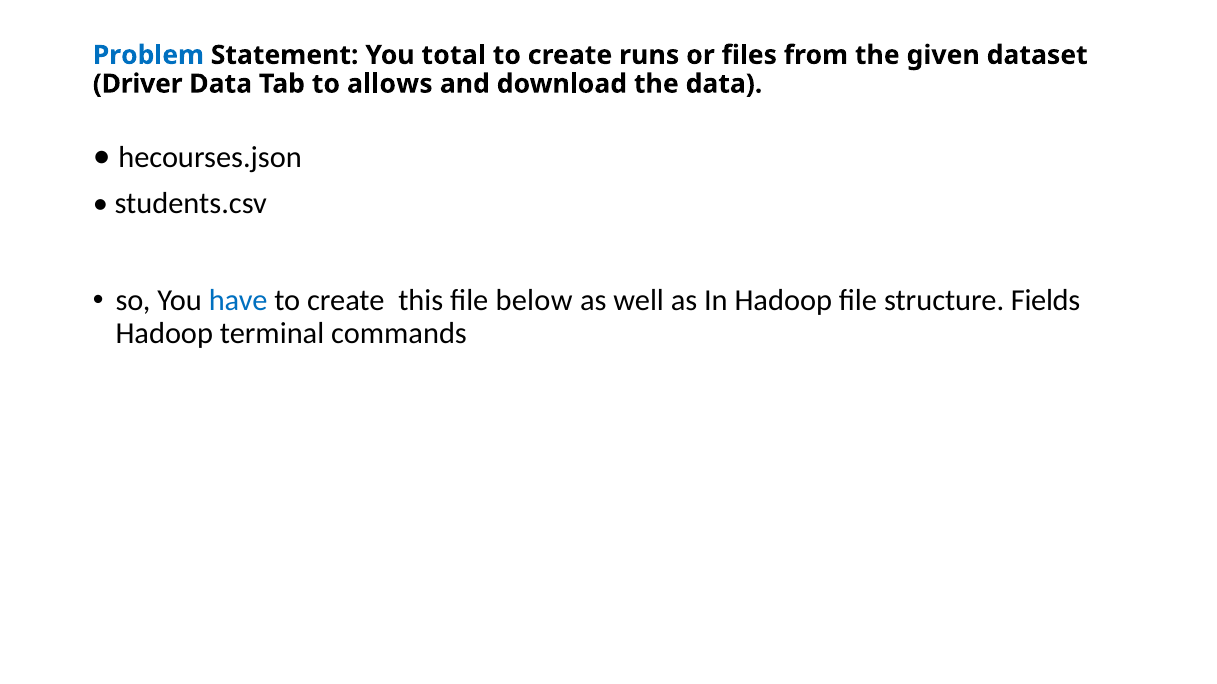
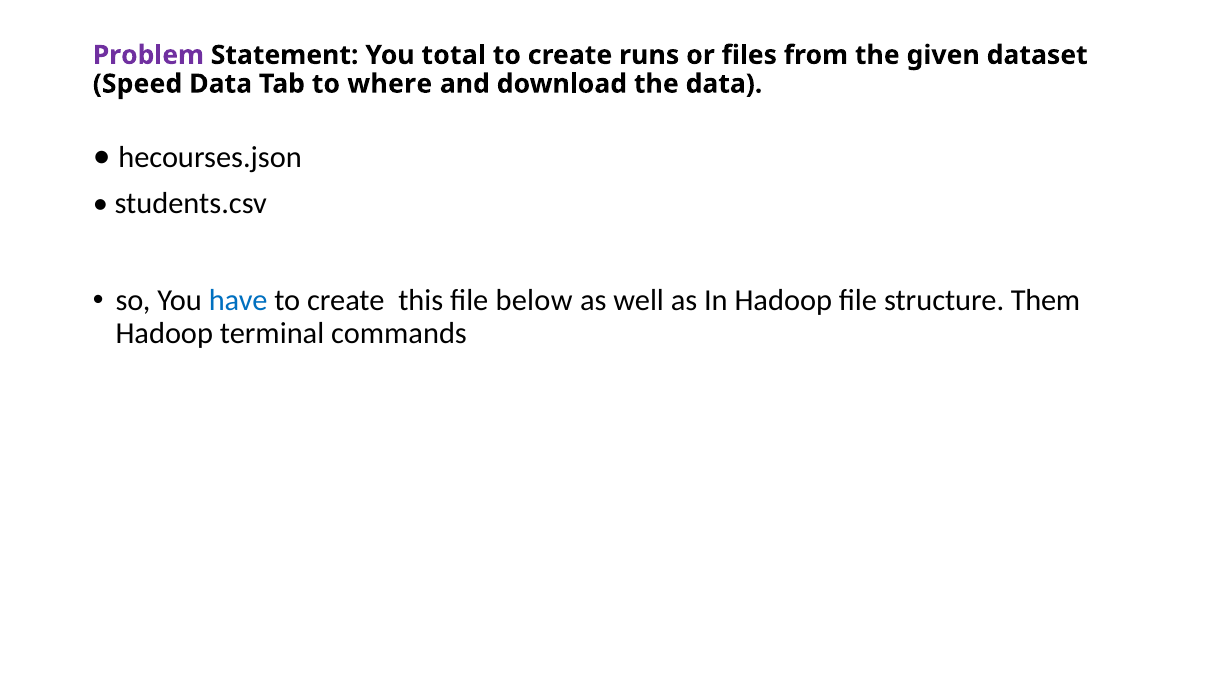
Problem colour: blue -> purple
Driver: Driver -> Speed
allows: allows -> where
Fields: Fields -> Them
